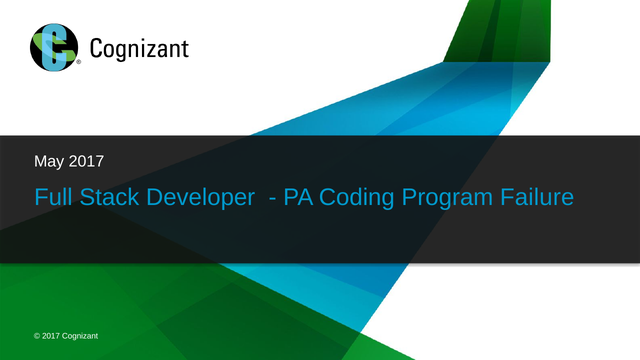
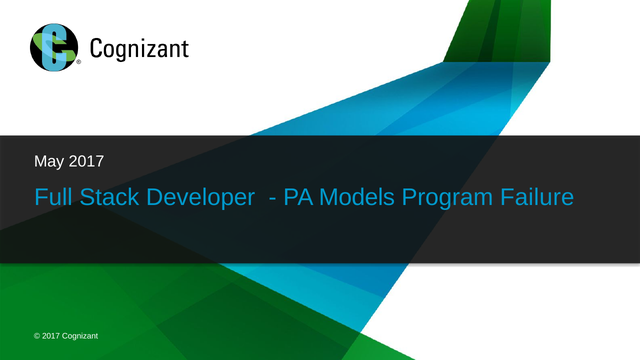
Coding: Coding -> Models
